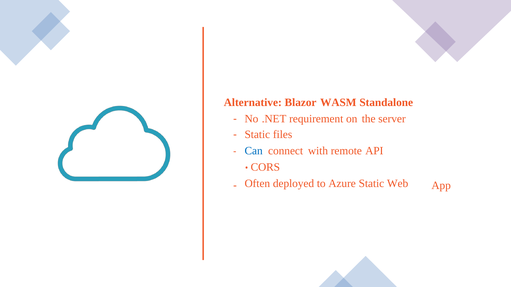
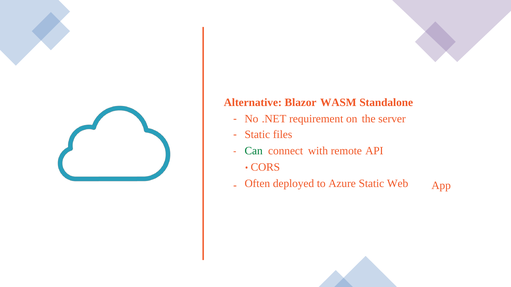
Can colour: blue -> green
